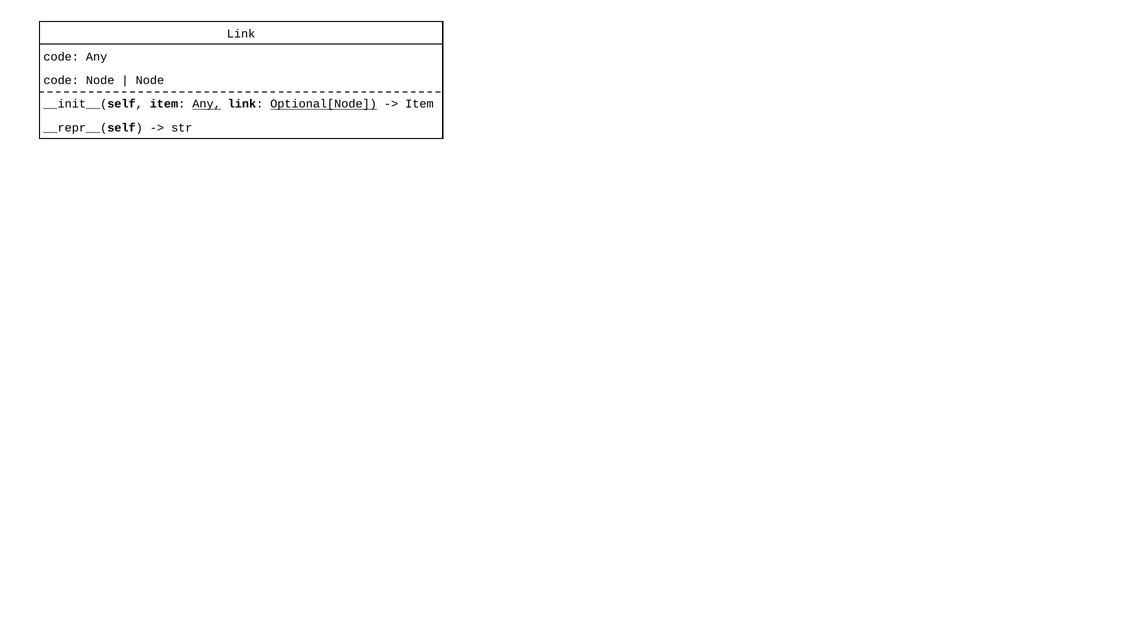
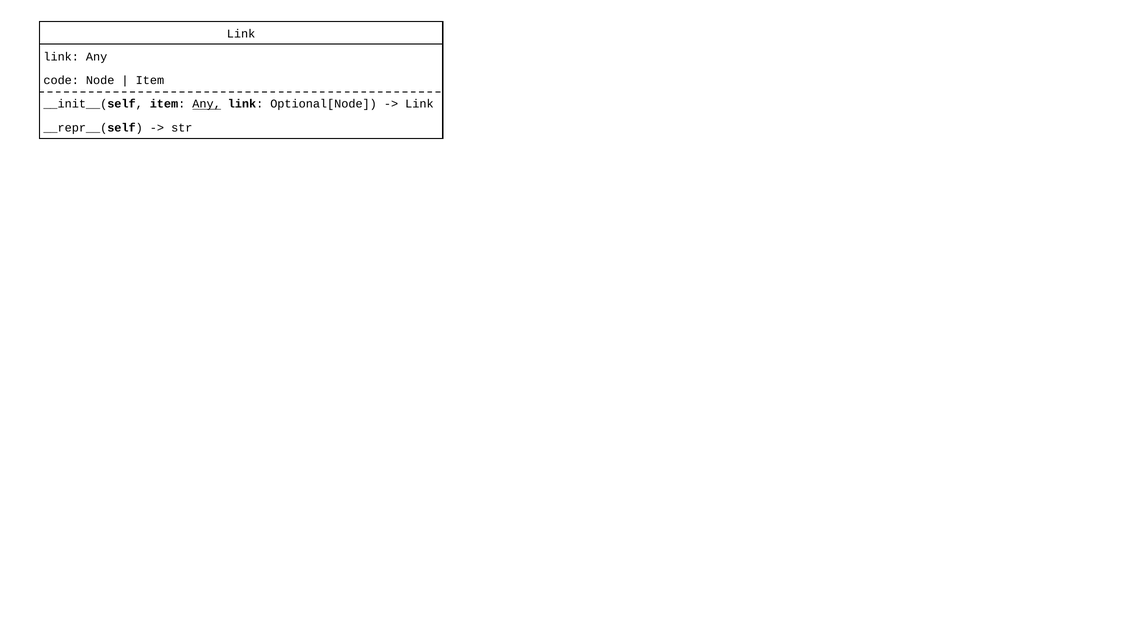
code at (61, 57): code -> link
Node at (150, 80): Node -> Item
Optional[Node underline: present -> none
Item at (419, 104): Item -> Link
